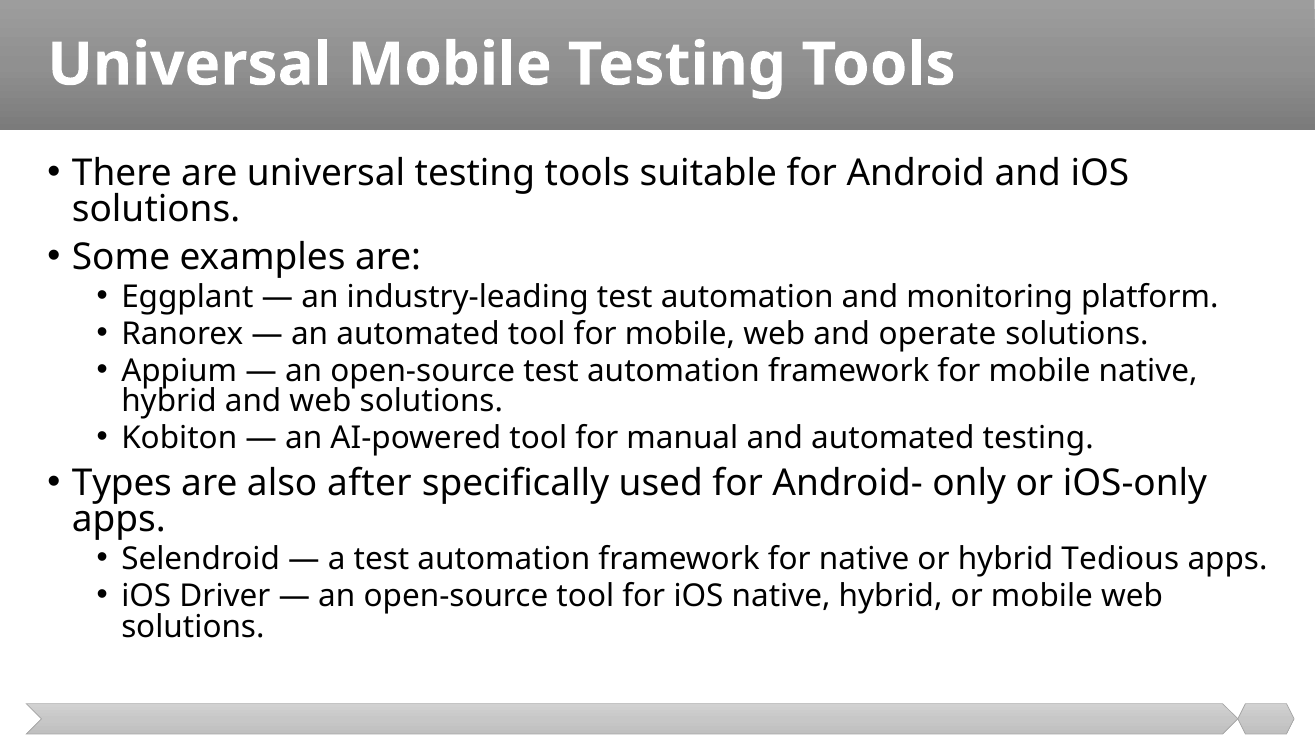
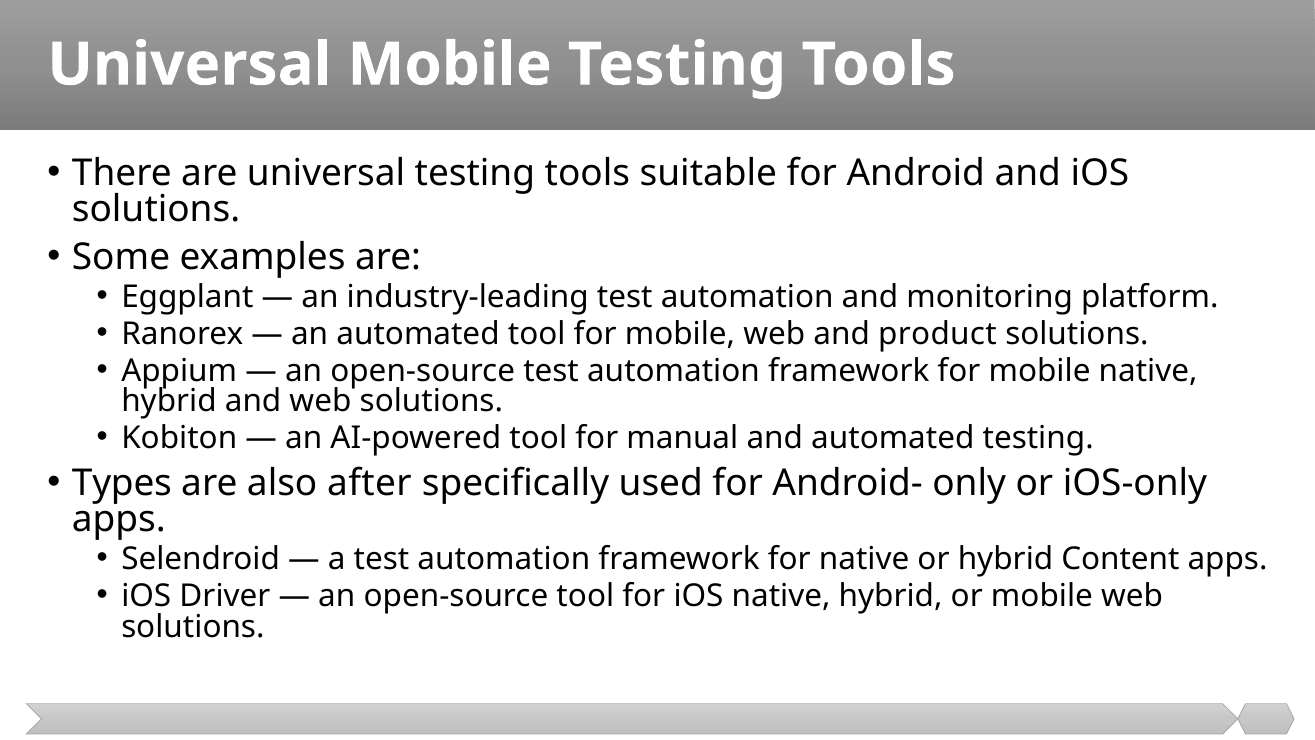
operate: operate -> product
Tedious: Tedious -> Content
